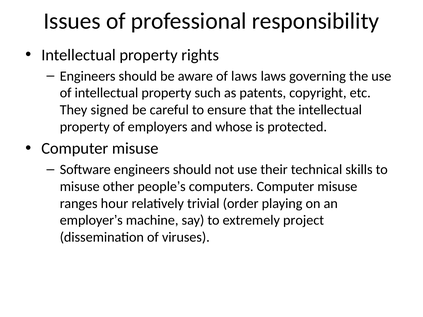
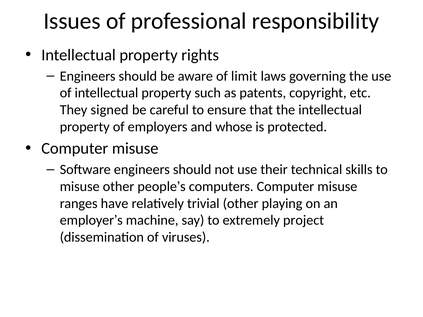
of laws: laws -> limit
hour: hour -> have
trivial order: order -> other
